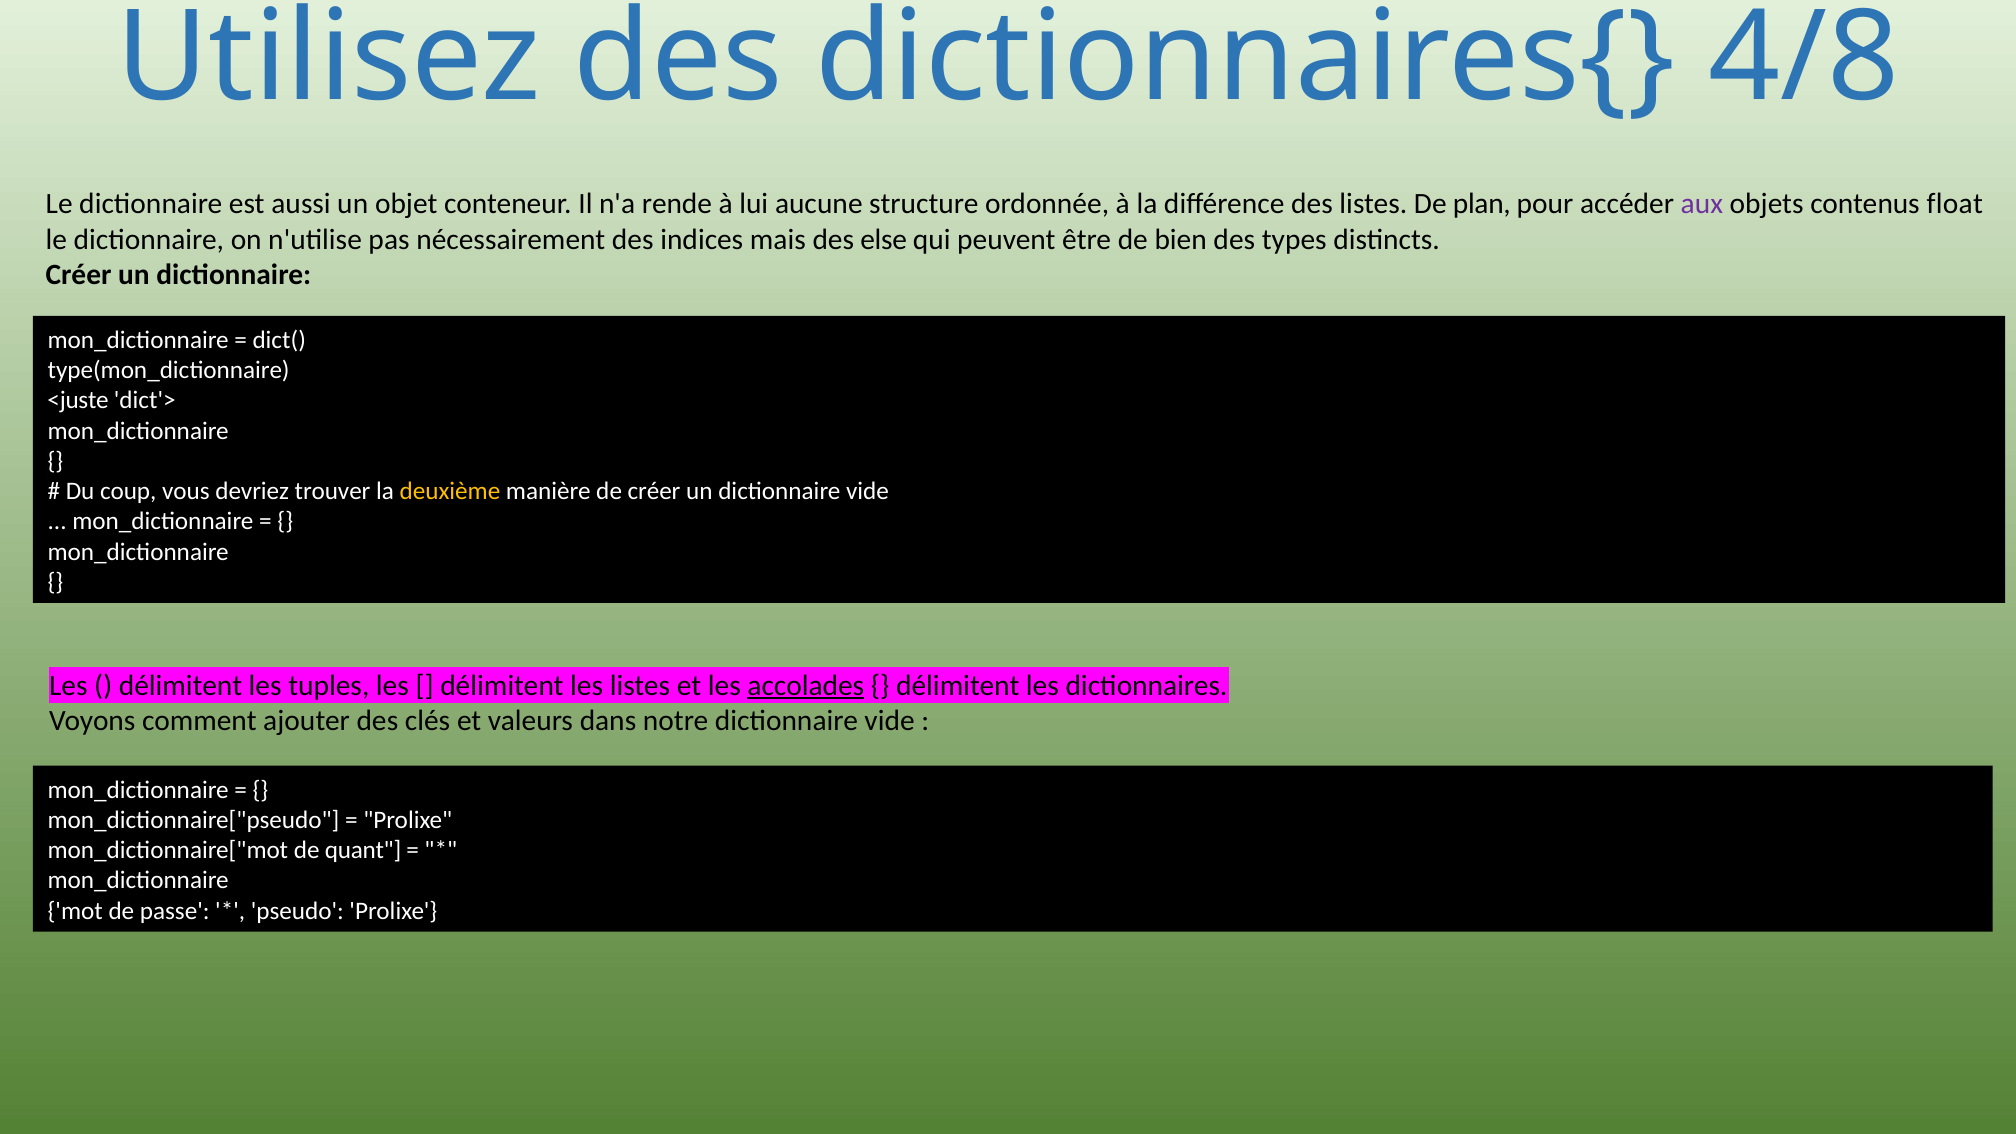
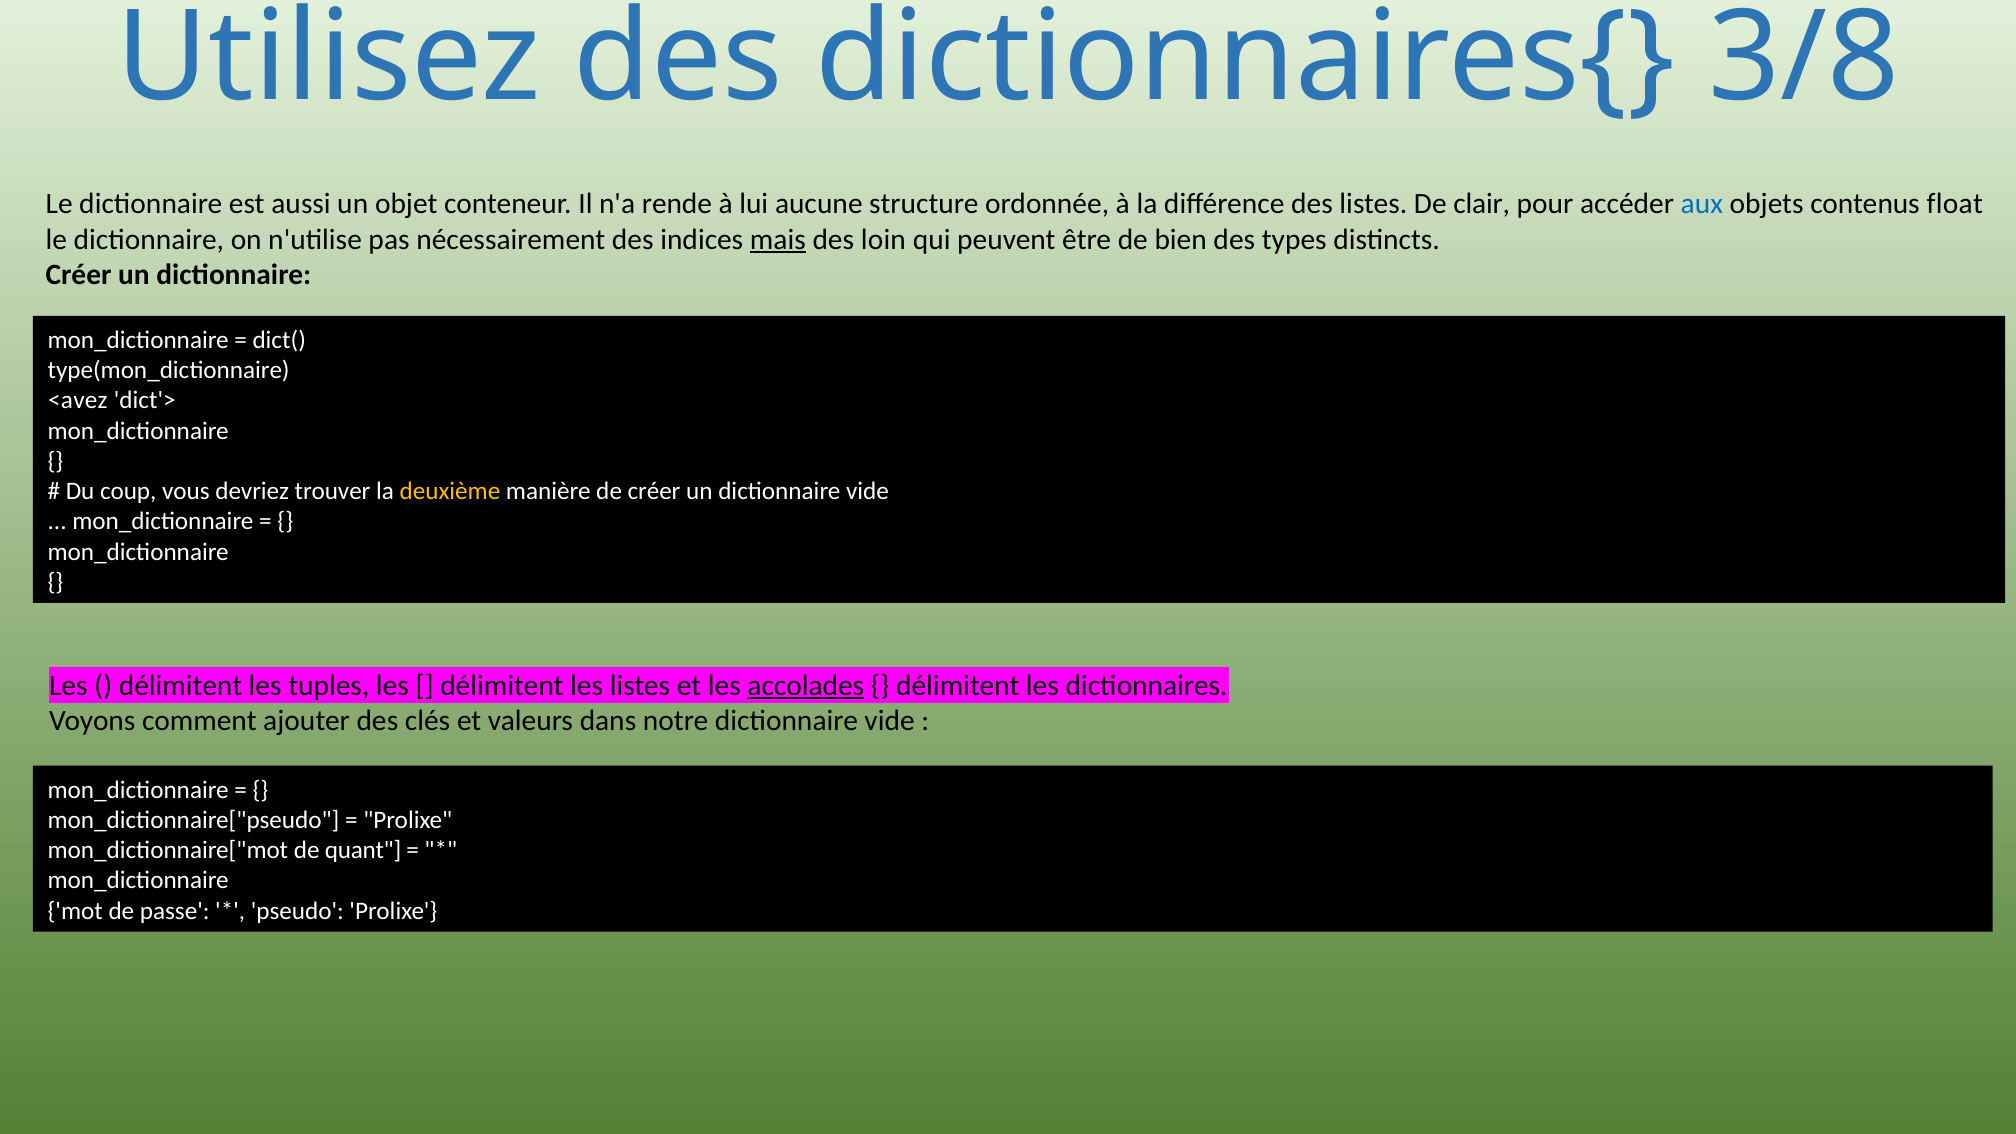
4/8: 4/8 -> 3/8
plan: plan -> clair
aux colour: purple -> blue
mais underline: none -> present
else: else -> loin
<juste: <juste -> <avez
